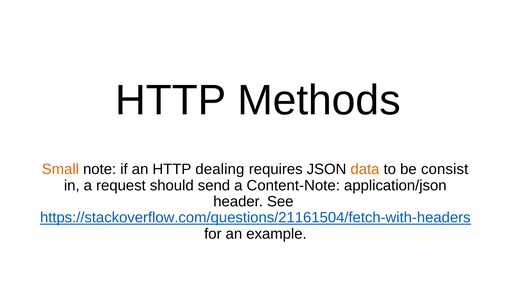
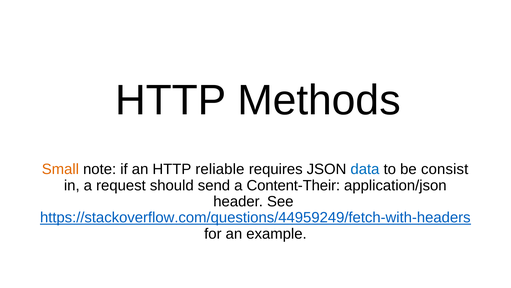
dealing: dealing -> reliable
data colour: orange -> blue
Content-Note: Content-Note -> Content-Their
https://stackoverflow.com/questions/21161504/fetch-with-headers: https://stackoverflow.com/questions/21161504/fetch-with-headers -> https://stackoverflow.com/questions/44959249/fetch-with-headers
